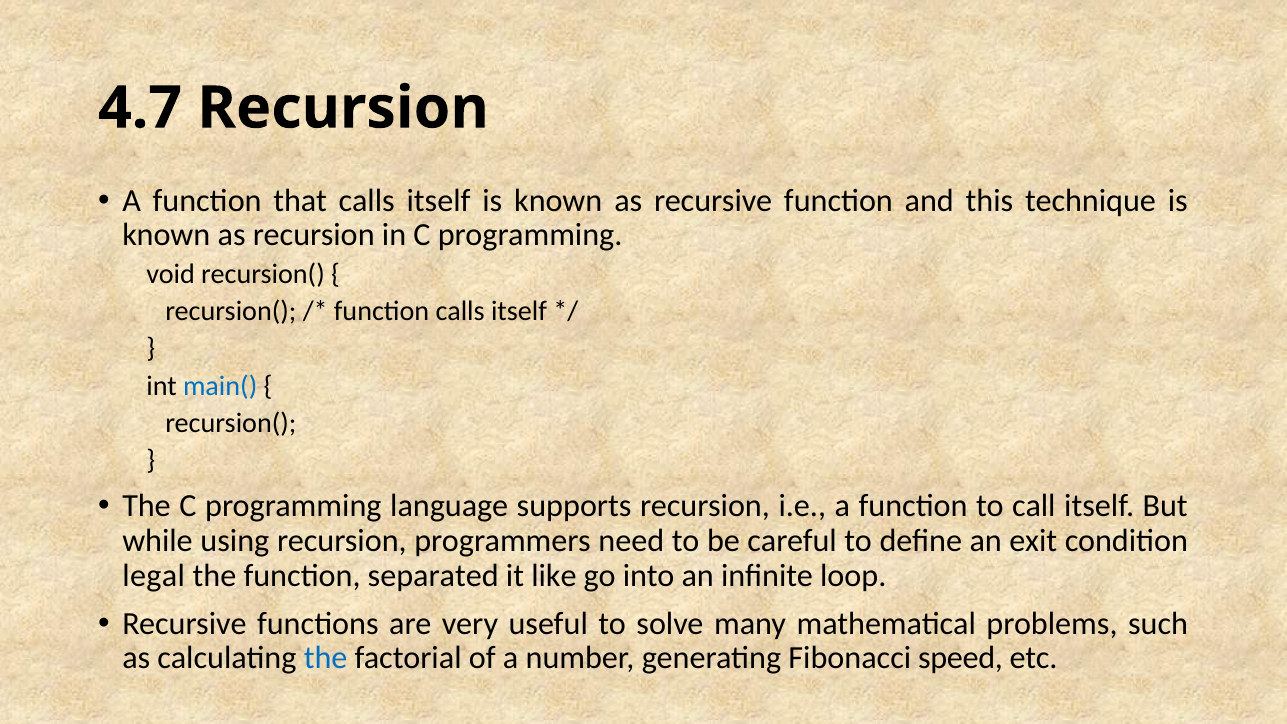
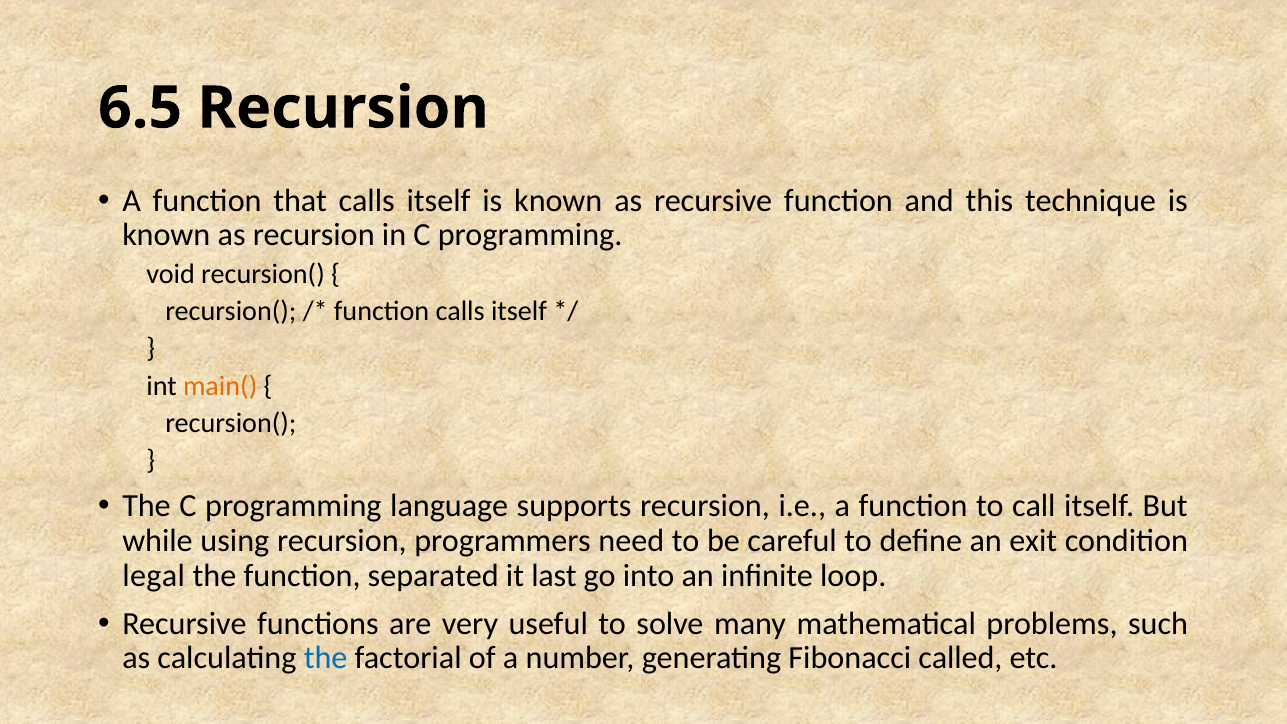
4.7: 4.7 -> 6.5
main( colour: blue -> orange
like: like -> last
speed: speed -> called
